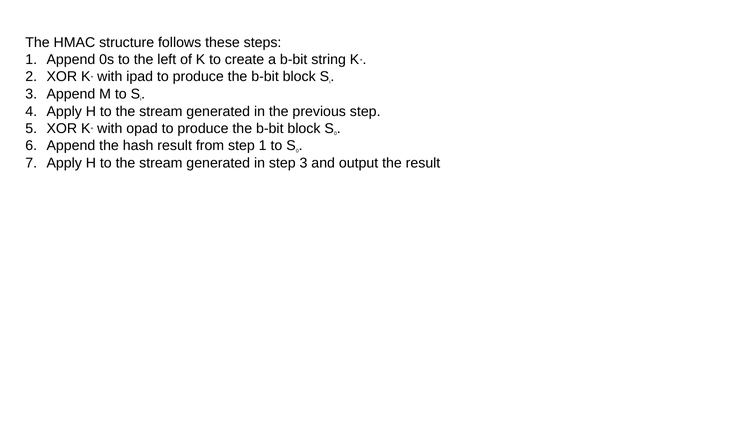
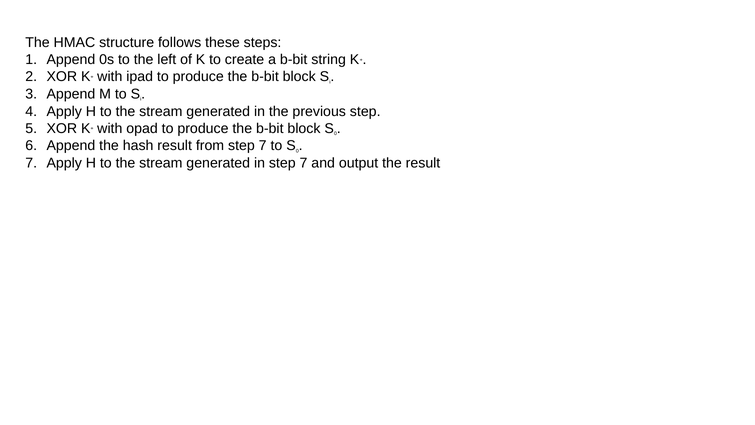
from step 1: 1 -> 7
in step 3: 3 -> 7
